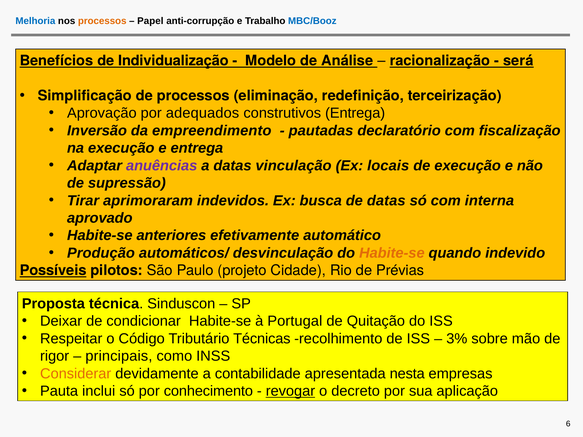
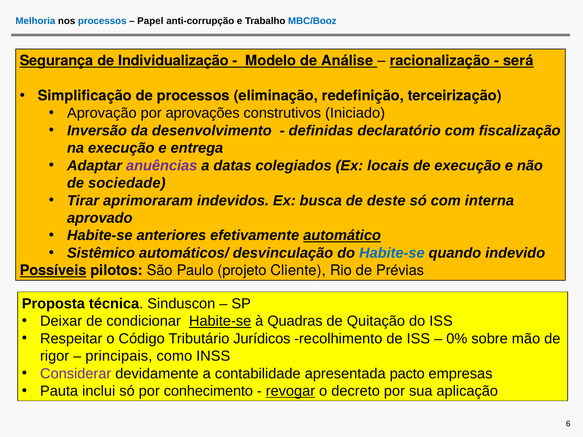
processos at (102, 21) colour: orange -> blue
Benefícios: Benefícios -> Segurança
adequados: adequados -> aprovações
construtivos Entrega: Entrega -> Iniciado
empreendimento: empreendimento -> desenvolvimento
pautadas: pautadas -> definidas
vinculação: vinculação -> colegiados
supressão: supressão -> sociedade
de datas: datas -> deste
automático underline: none -> present
Produção: Produção -> Sistêmico
Habite-se at (392, 253) colour: orange -> blue
Cidade: Cidade -> Cliente
Habite-se at (220, 321) underline: none -> present
Portugal: Portugal -> Quadras
Técnicas: Técnicas -> Jurídicos
3%: 3% -> 0%
Considerar colour: orange -> purple
nesta: nesta -> pacto
